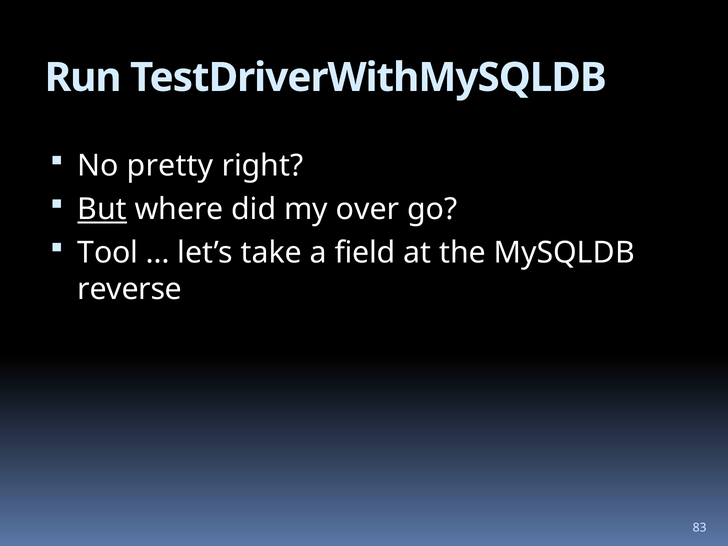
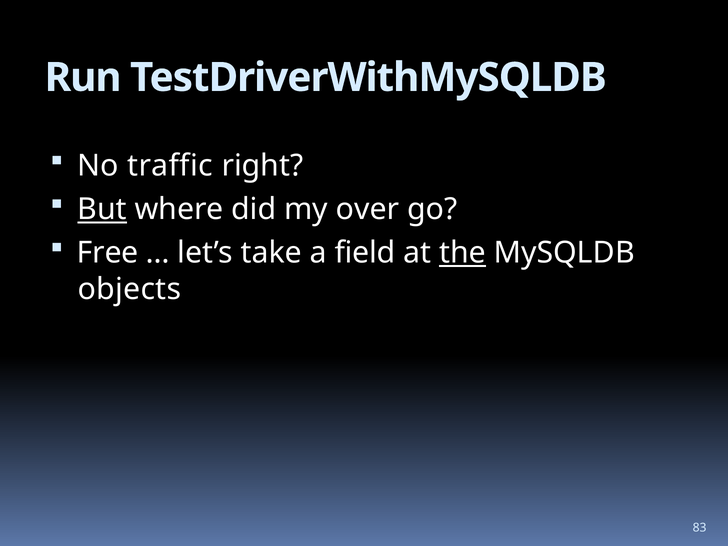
pretty: pretty -> traffic
Tool: Tool -> Free
the underline: none -> present
reverse: reverse -> objects
